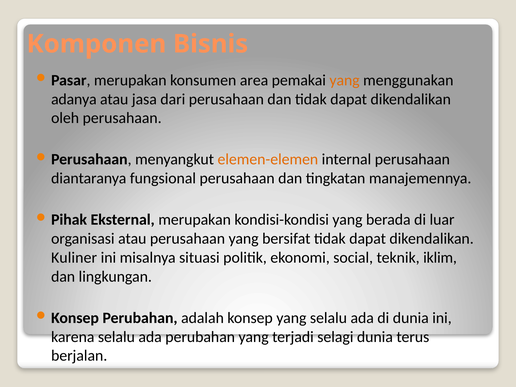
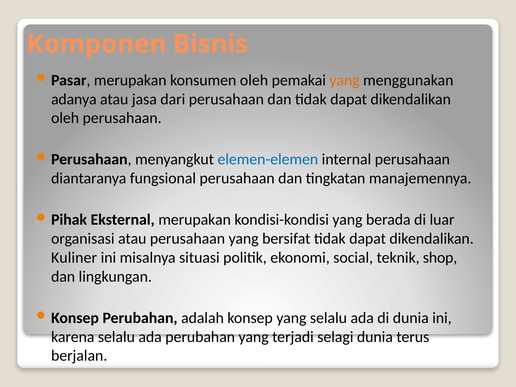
konsumen area: area -> oleh
elemen-elemen colour: orange -> blue
iklim: iklim -> shop
